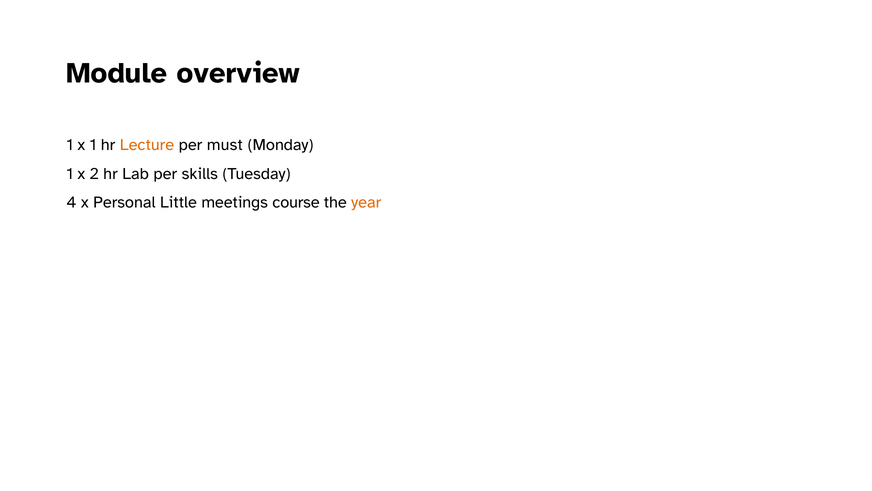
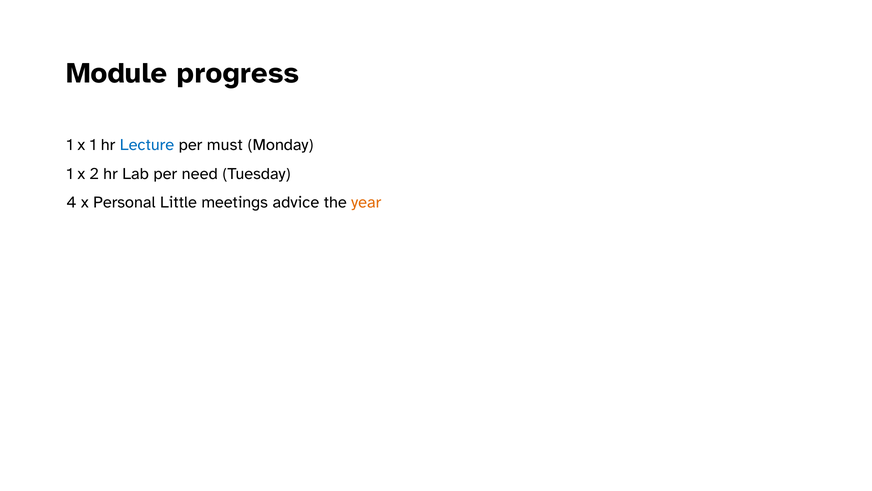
overview: overview -> progress
Lecture colour: orange -> blue
skills: skills -> need
course: course -> advice
